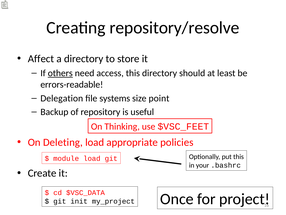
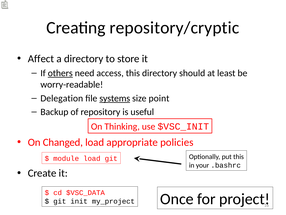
repository/resolve: repository/resolve -> repository/cryptic
errors-readable: errors-readable -> worry-readable
systems underline: none -> present
$VSC_FEET: $VSC_FEET -> $VSC_INIT
Deleting: Deleting -> Changed
